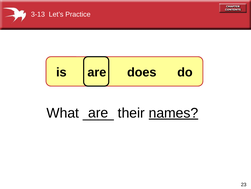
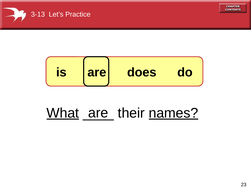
What underline: none -> present
